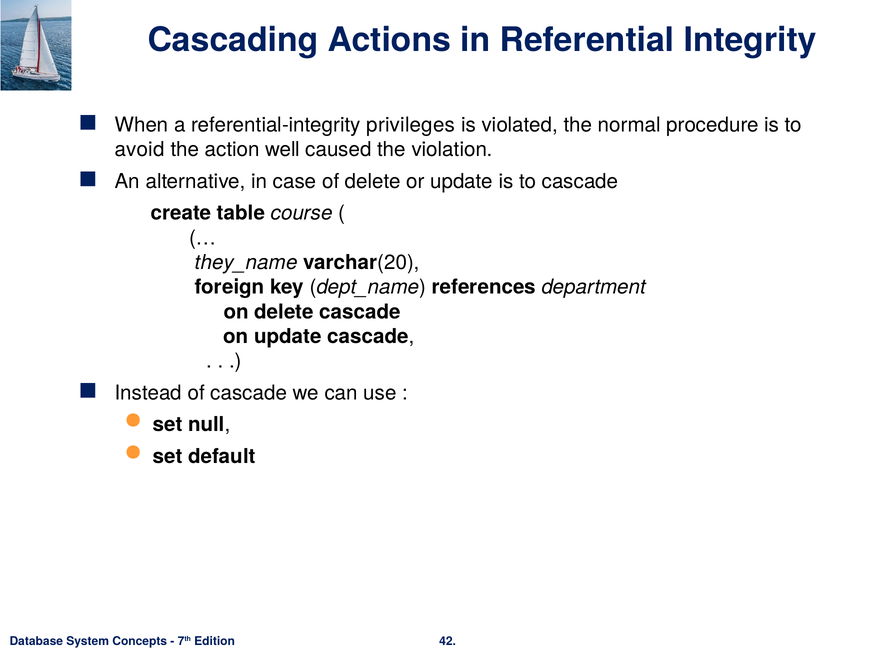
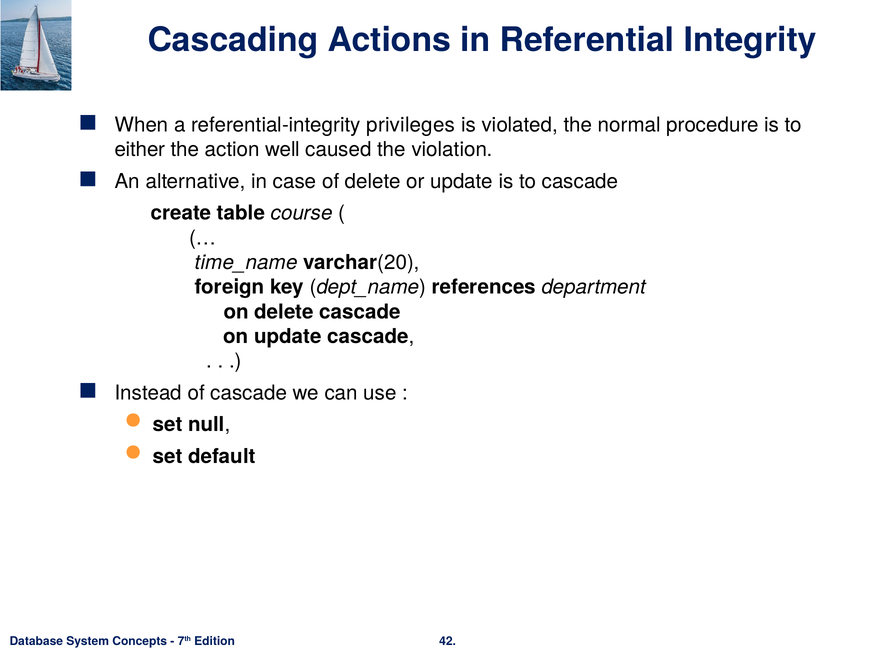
avoid: avoid -> either
they_name: they_name -> time_name
